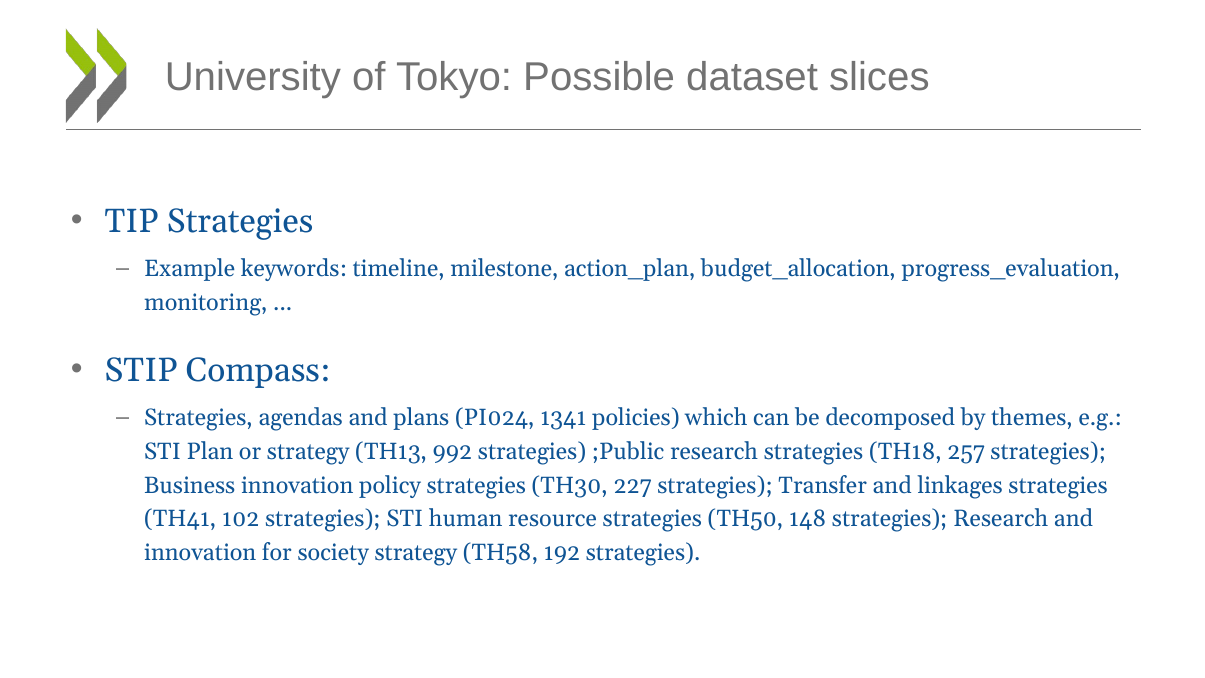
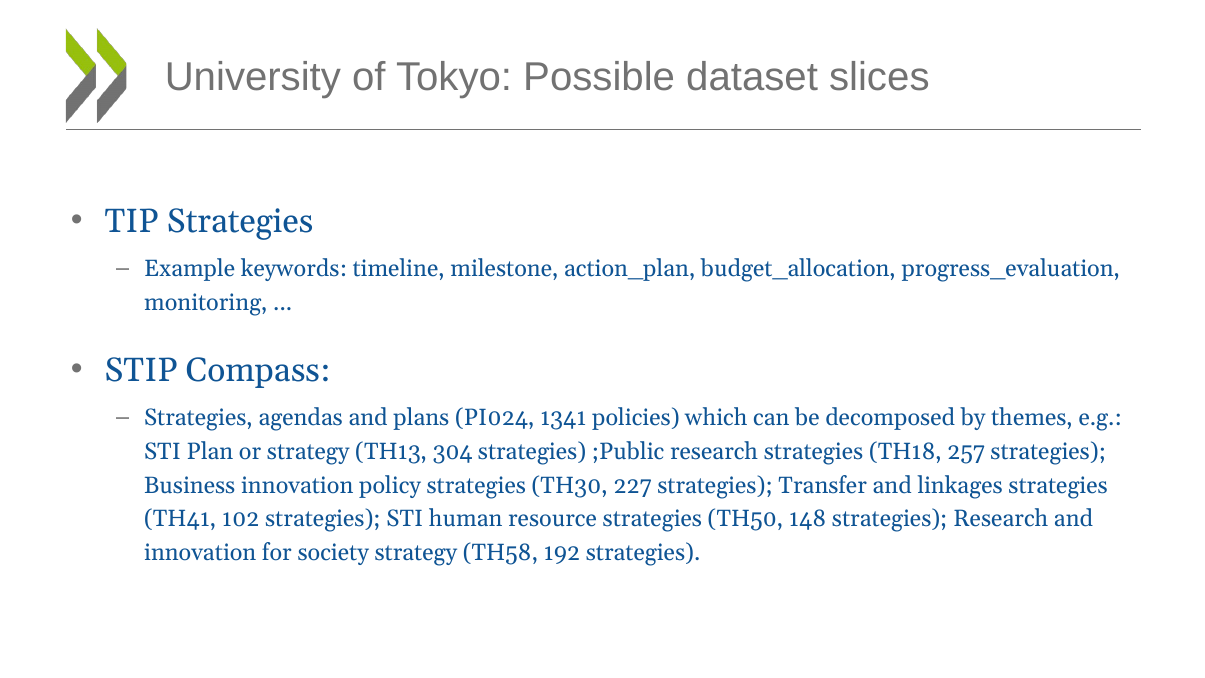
992: 992 -> 304
